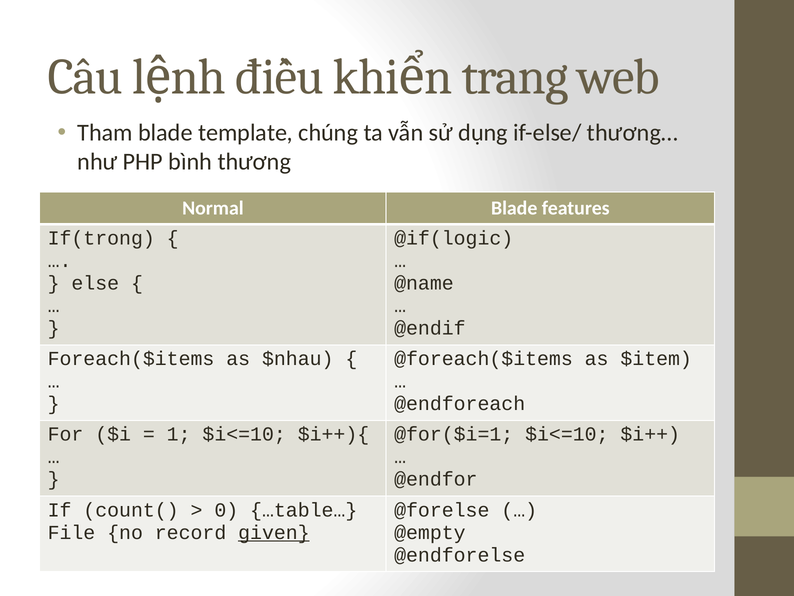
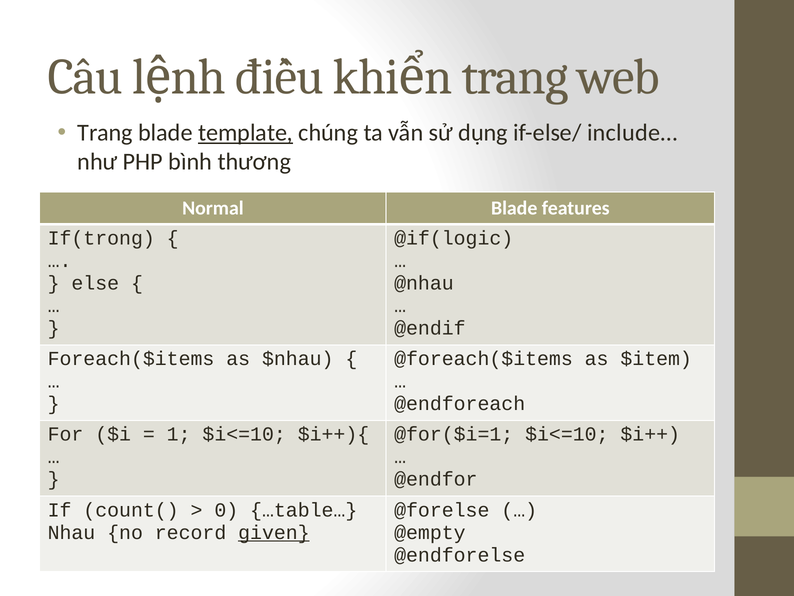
Tham at (105, 133): Tham -> Trang
template underline: none -> present
thương…: thương… -> include…
@name: @name -> @nhau
File: File -> Nhau
